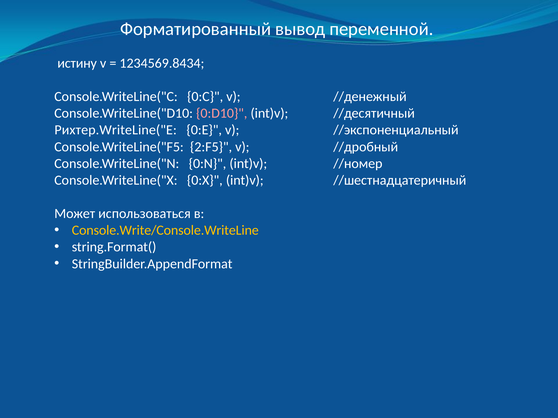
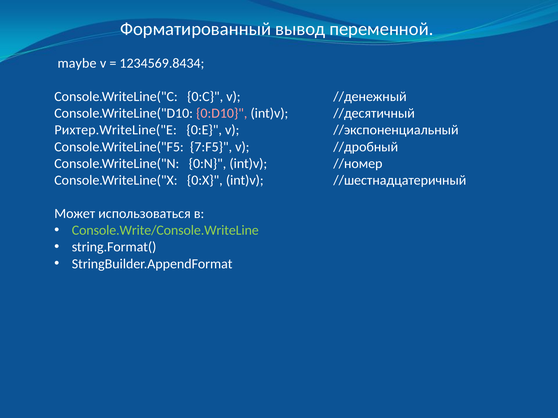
истину: истину -> maybe
2:F5: 2:F5 -> 7:F5
Console.Write/Console.WriteLine colour: yellow -> light green
